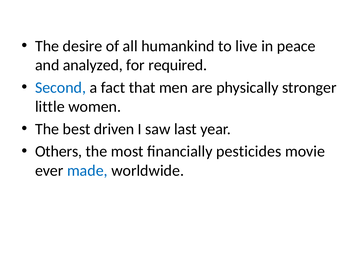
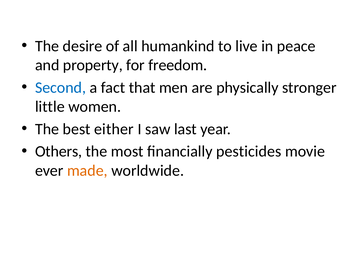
analyzed: analyzed -> property
required: required -> freedom
driven: driven -> either
made colour: blue -> orange
